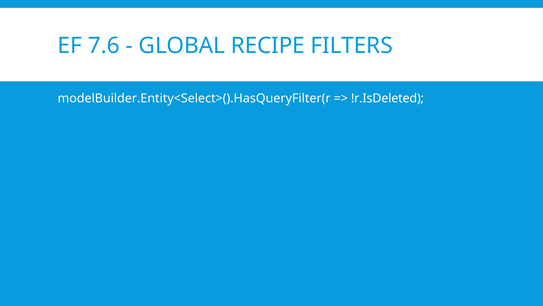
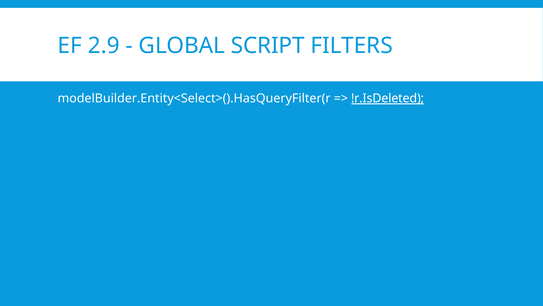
7.6: 7.6 -> 2.9
RECIPE: RECIPE -> SCRIPT
!r.IsDeleted underline: none -> present
